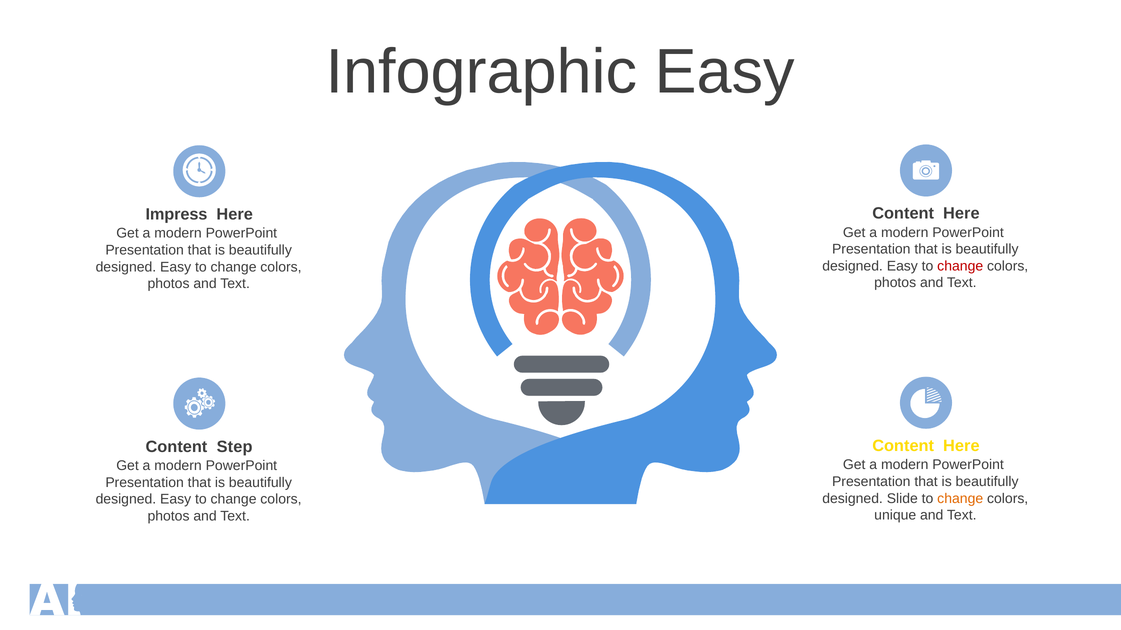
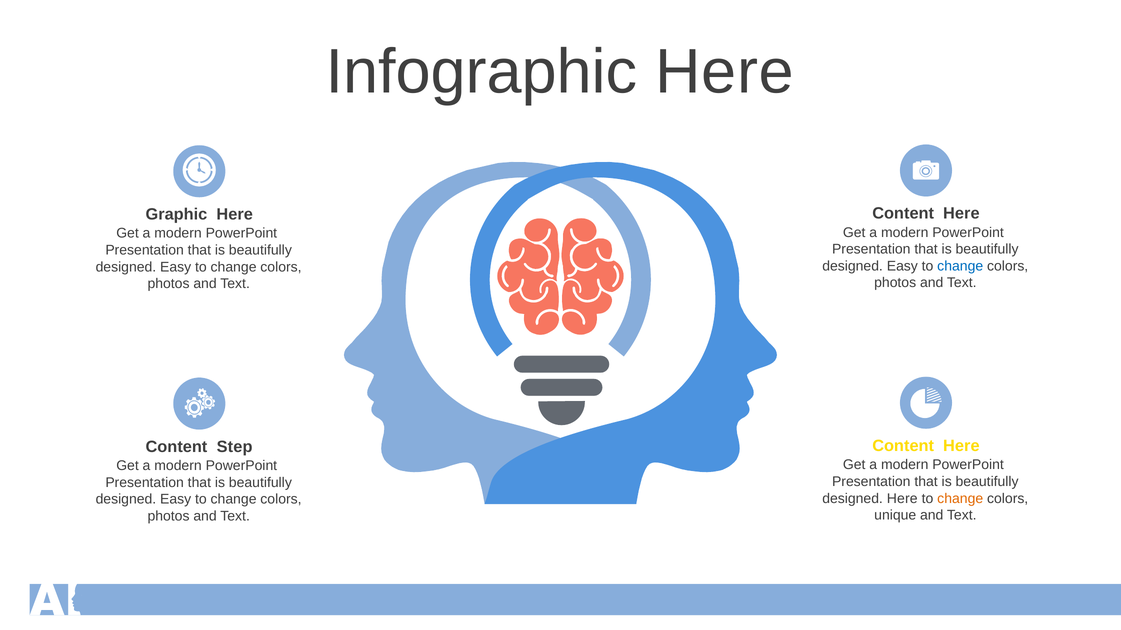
Infographic Easy: Easy -> Here
Impress: Impress -> Graphic
change at (960, 266) colour: red -> blue
designed Slide: Slide -> Here
